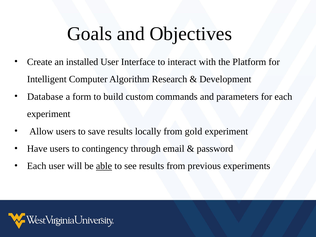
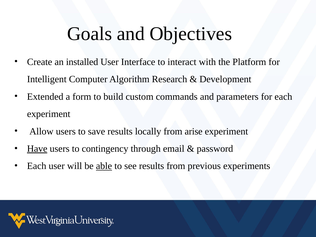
Database: Database -> Extended
gold: gold -> arise
Have underline: none -> present
